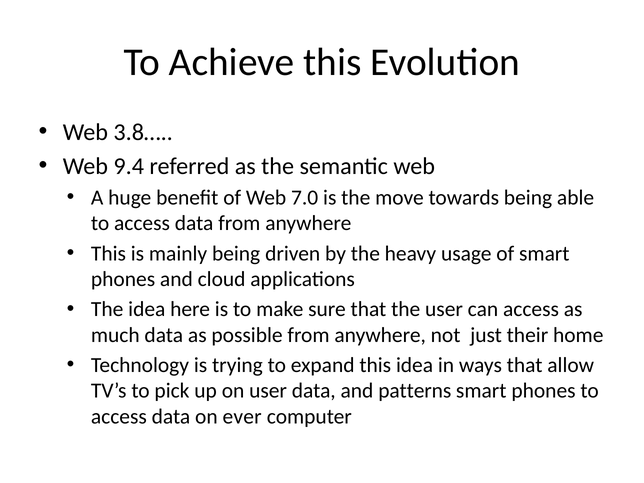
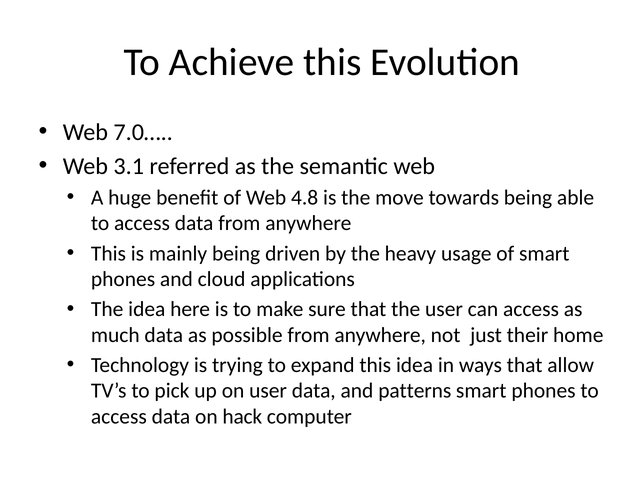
3.8…: 3.8… -> 7.0…
9.4: 9.4 -> 3.1
7.0: 7.0 -> 4.8
ever: ever -> hack
